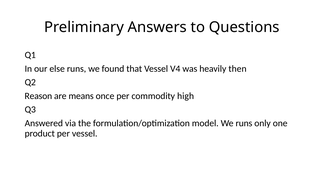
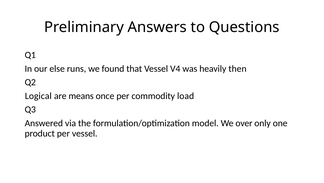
Reason: Reason -> Logical
high: high -> load
We runs: runs -> over
